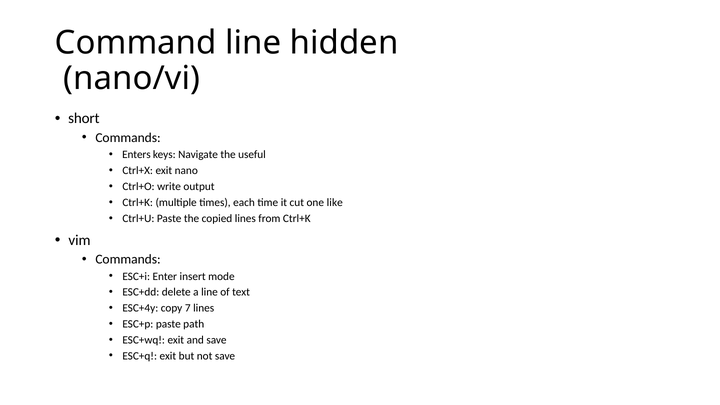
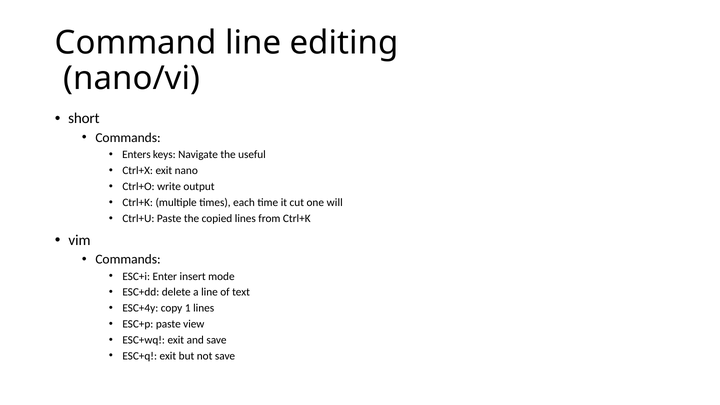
hidden: hidden -> editing
like: like -> will
7: 7 -> 1
path: path -> view
